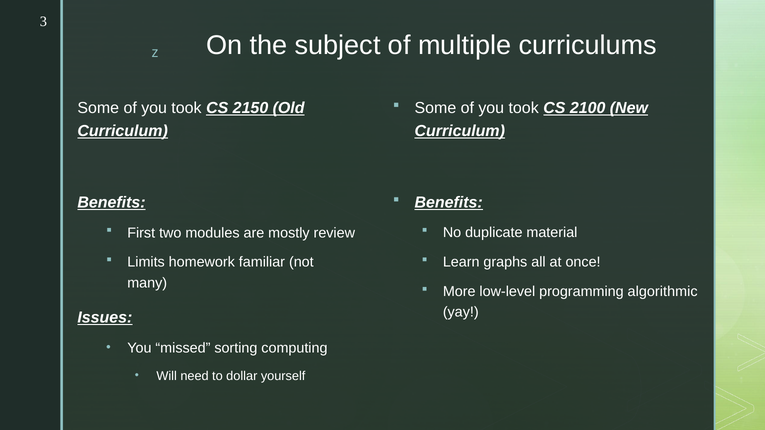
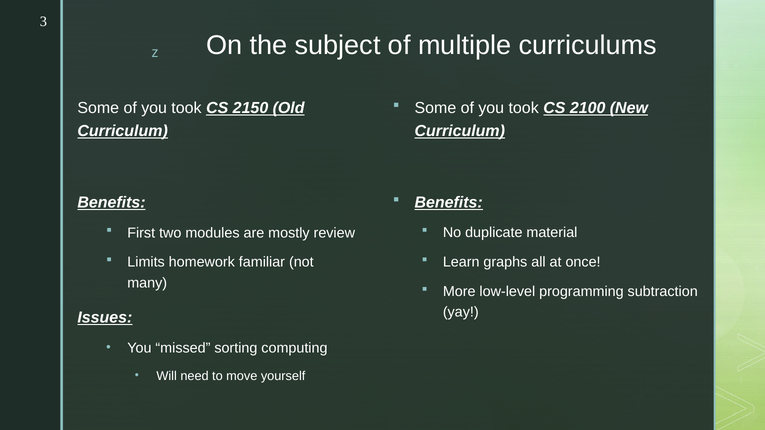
algorithmic: algorithmic -> subtraction
dollar: dollar -> move
